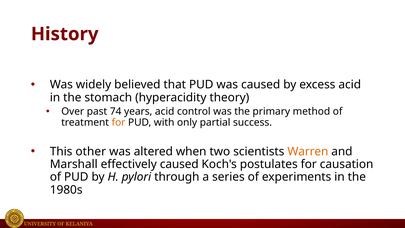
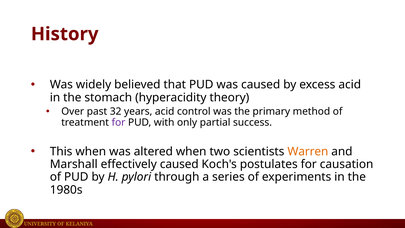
74: 74 -> 32
for at (119, 122) colour: orange -> purple
This other: other -> when
